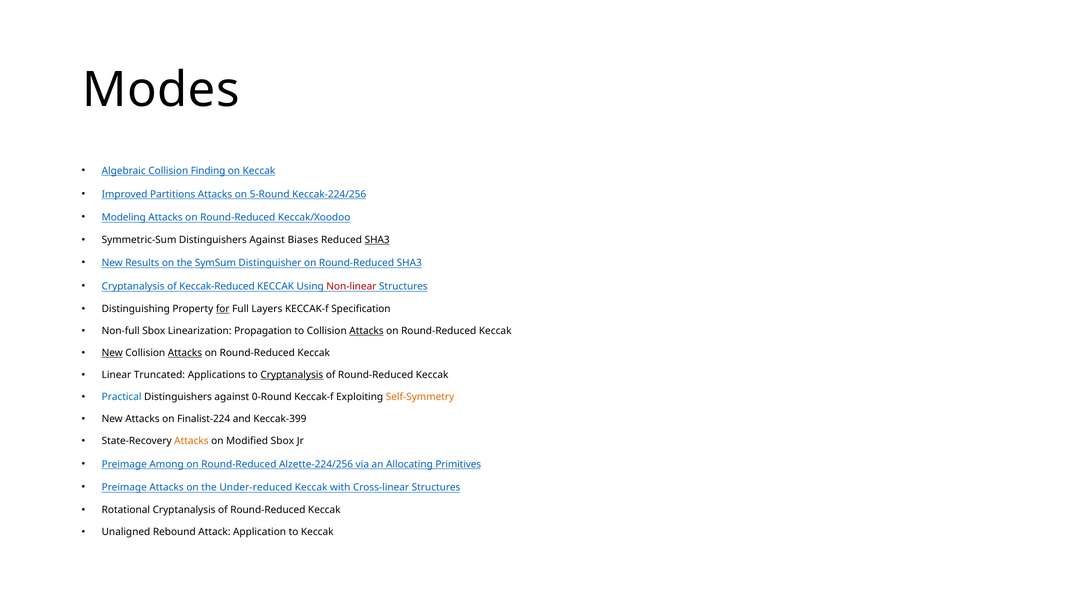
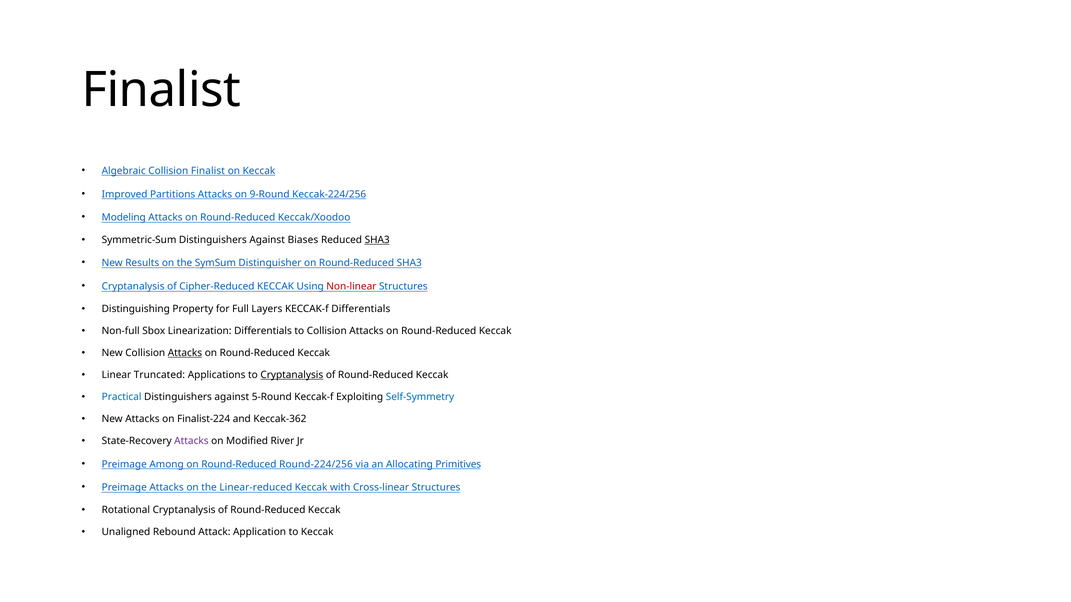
Modes at (161, 90): Modes -> Finalist
Collision Finding: Finding -> Finalist
5-Round: 5-Round -> 9-Round
Keccak-Reduced: Keccak-Reduced -> Cipher-Reduced
for underline: present -> none
KECCAK-f Specification: Specification -> Differentials
Linearization Propagation: Propagation -> Differentials
Attacks at (367, 331) underline: present -> none
New at (112, 353) underline: present -> none
0-Round: 0-Round -> 5-Round
Self-Symmetry colour: orange -> blue
Keccak-399: Keccak-399 -> Keccak-362
Attacks at (191, 441) colour: orange -> purple
Modified Sbox: Sbox -> River
Alzette-224/256: Alzette-224/256 -> Round-224/256
Under-reduced: Under-reduced -> Linear-reduced
